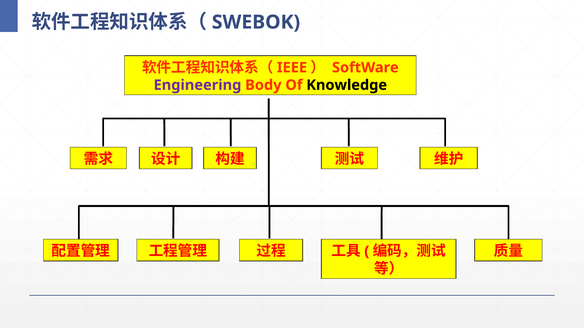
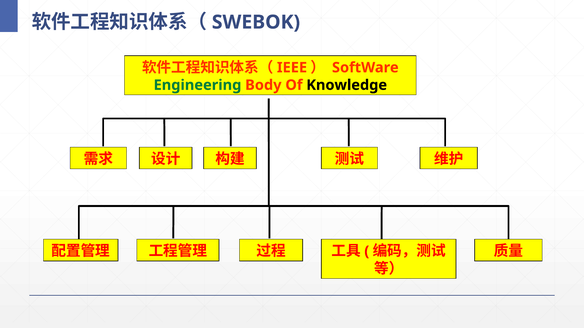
Engineering colour: purple -> green
